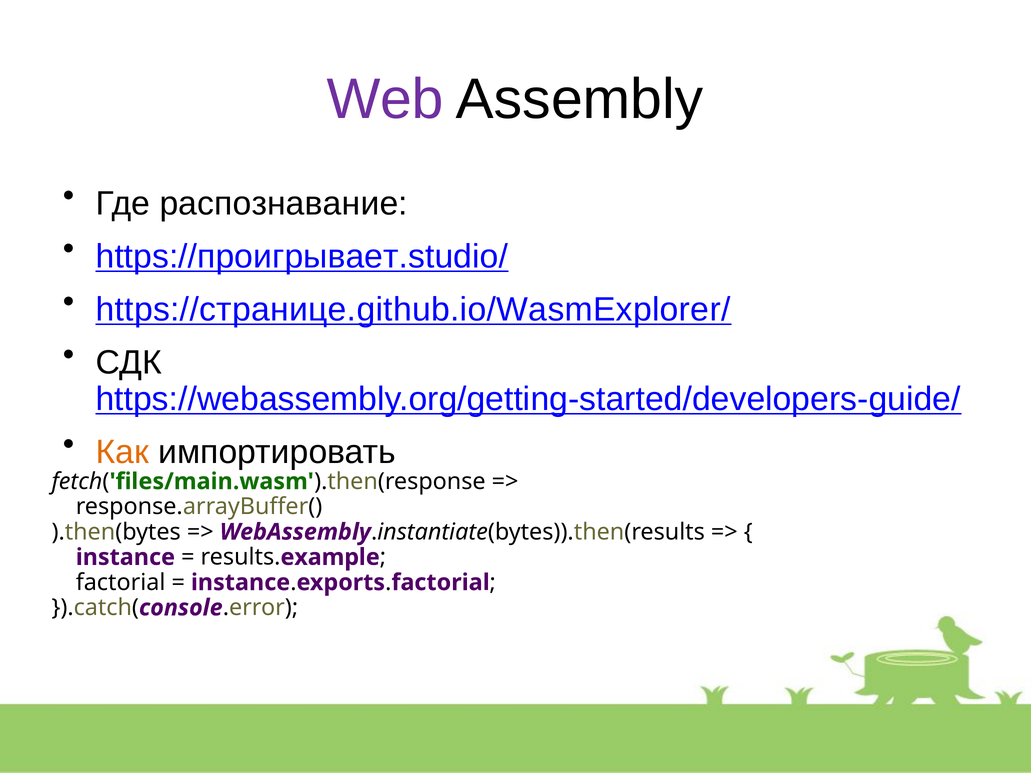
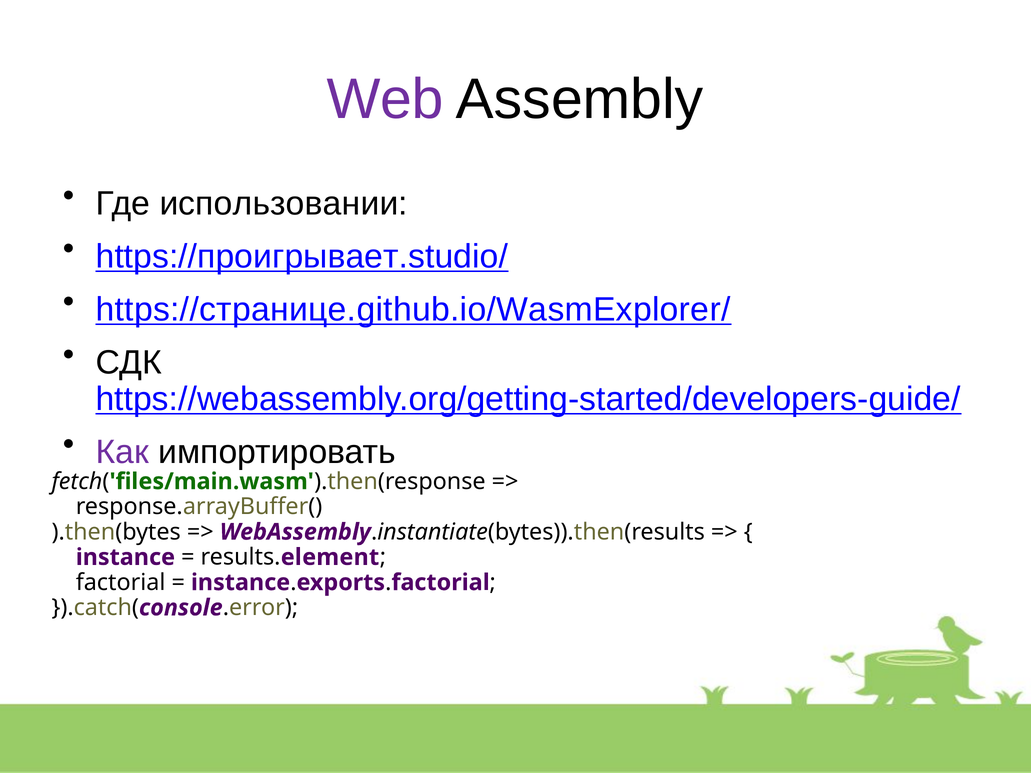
распознавание: распознавание -> использовании
Как colour: orange -> purple
example: example -> element
